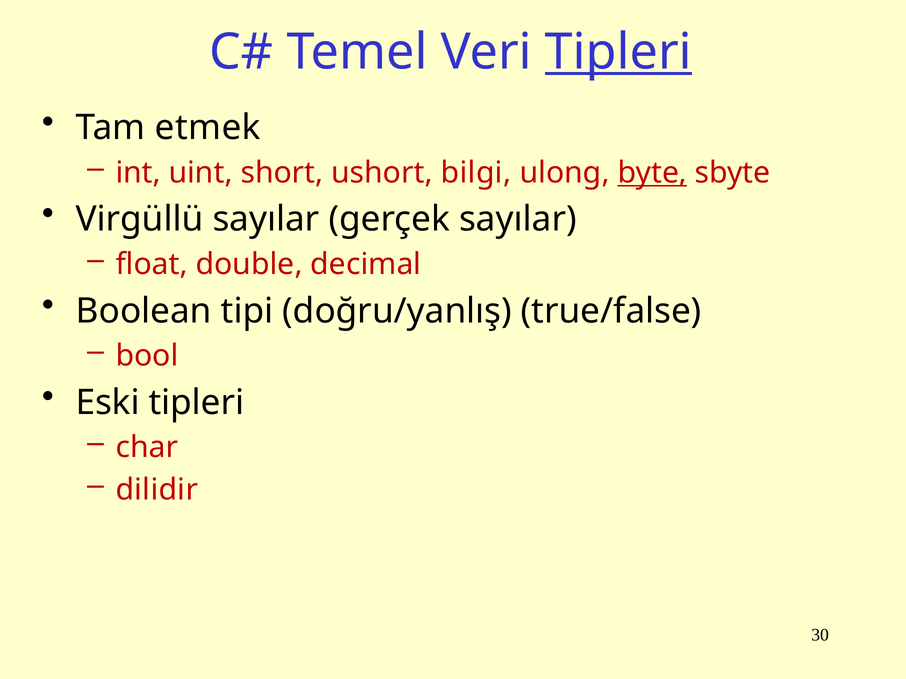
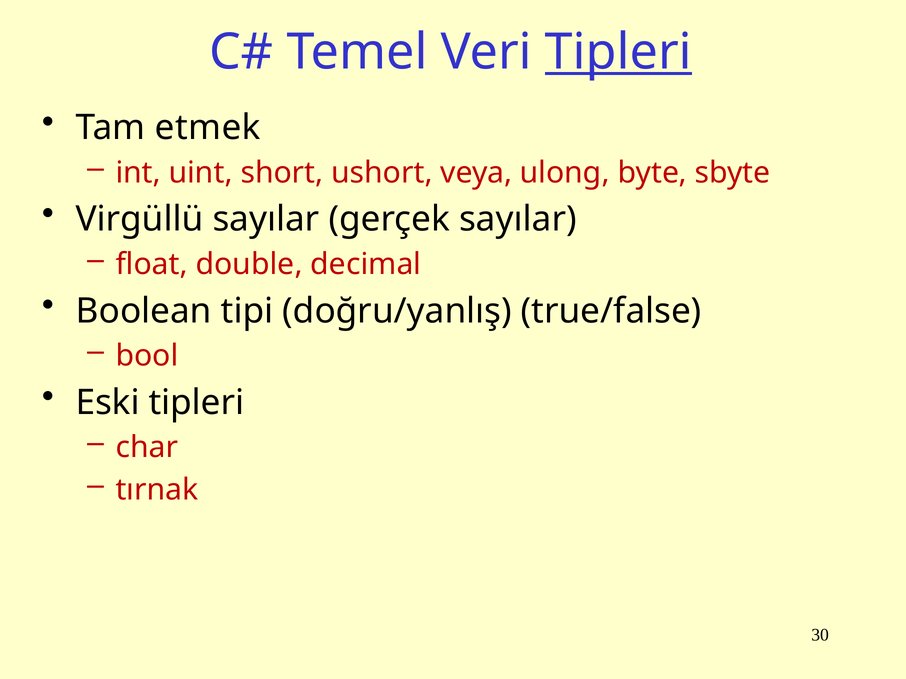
bilgi: bilgi -> veya
byte underline: present -> none
dilidir: dilidir -> tırnak
